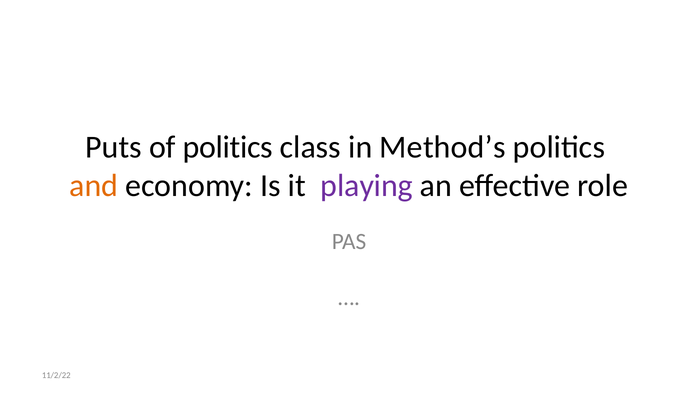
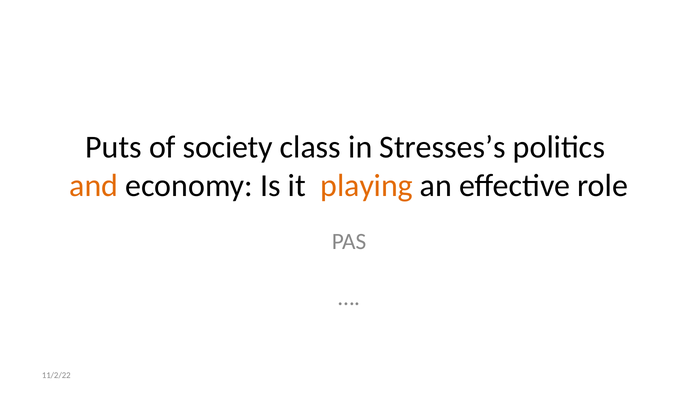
of politics: politics -> society
Method’s: Method’s -> Stresses’s
playing colour: purple -> orange
